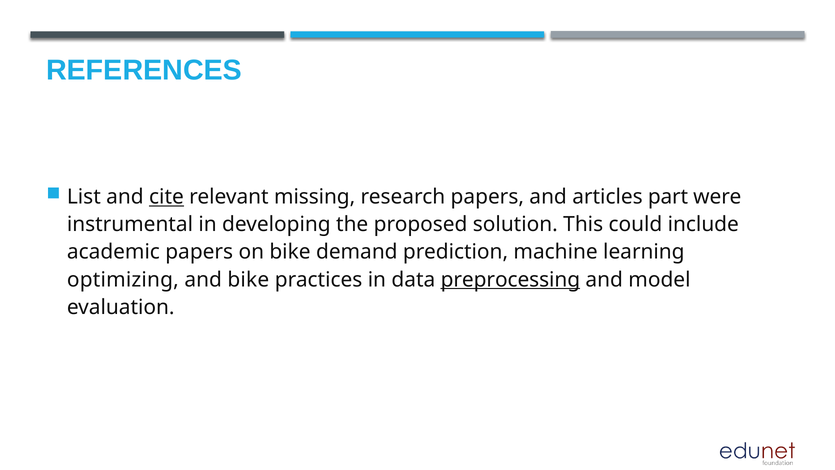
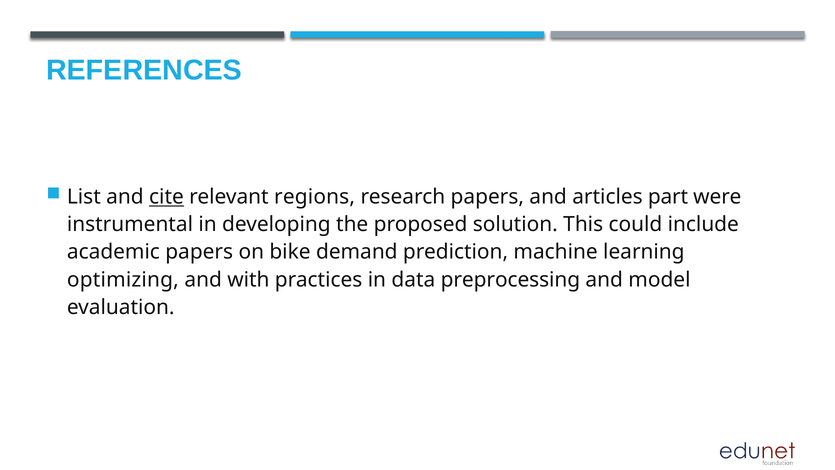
missing: missing -> regions
and bike: bike -> with
preprocessing underline: present -> none
